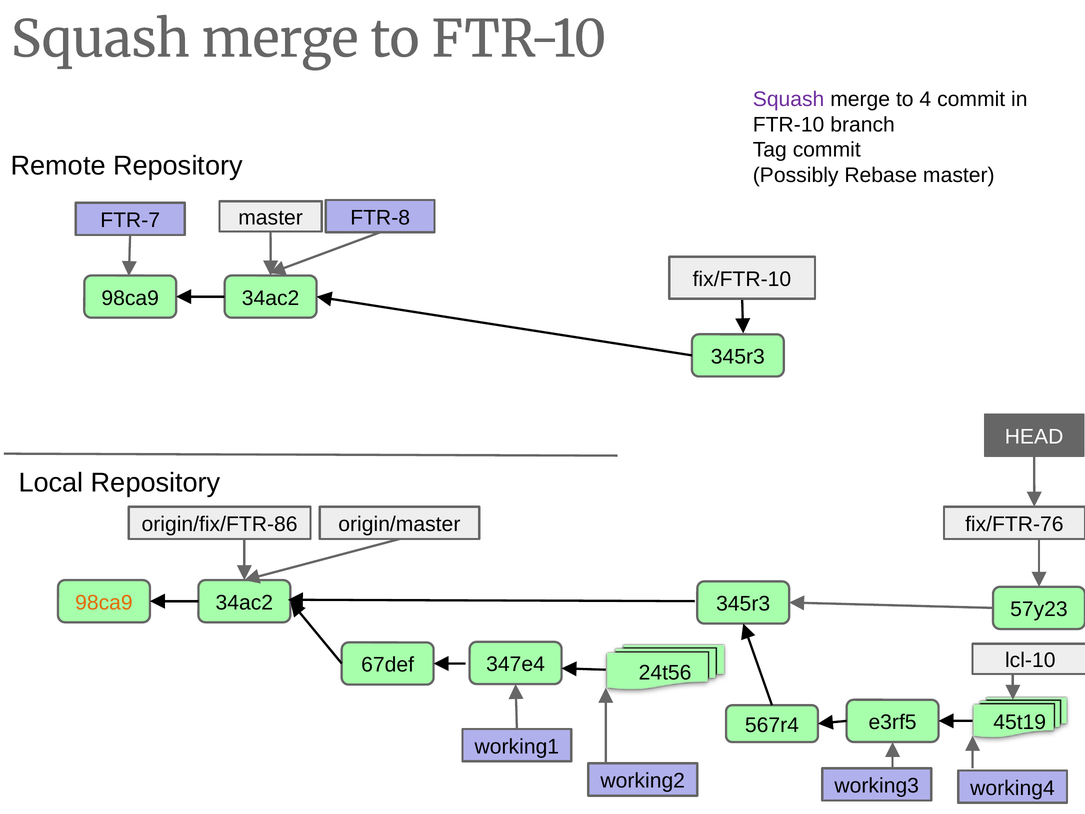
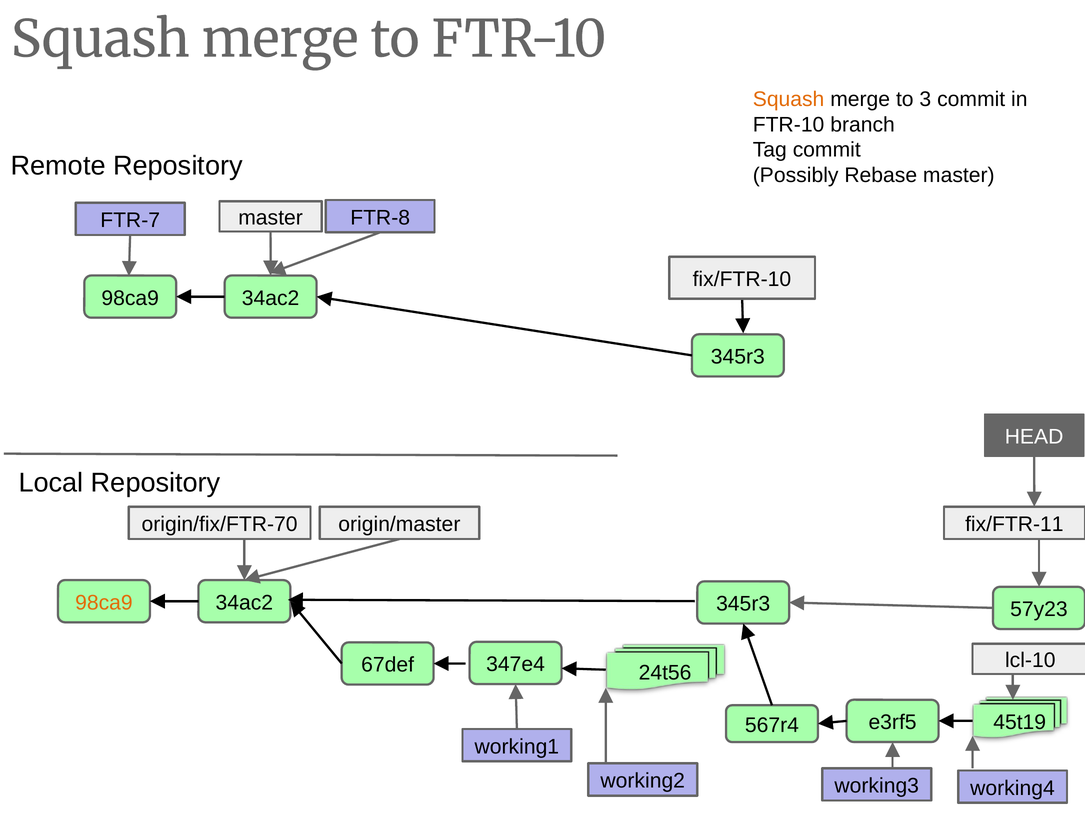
Squash at (789, 99) colour: purple -> orange
4: 4 -> 3
origin/fix/FTR-86: origin/fix/FTR-86 -> origin/fix/FTR-70
fix/FTR-76: fix/FTR-76 -> fix/FTR-11
